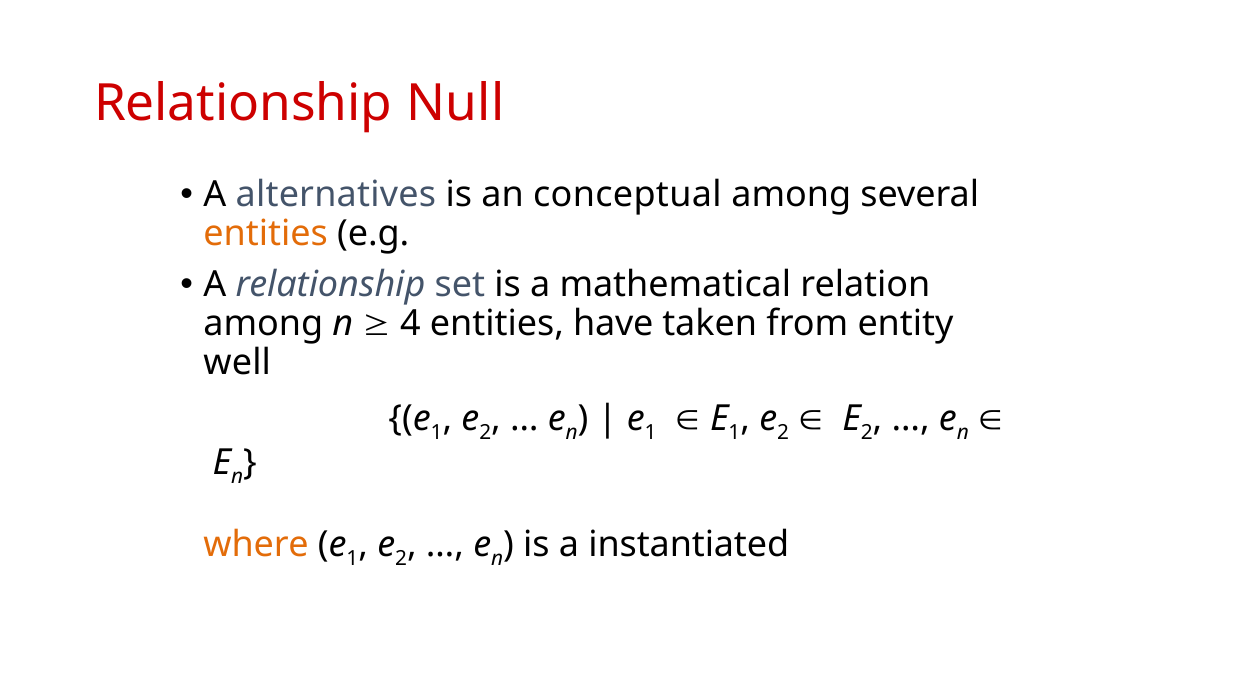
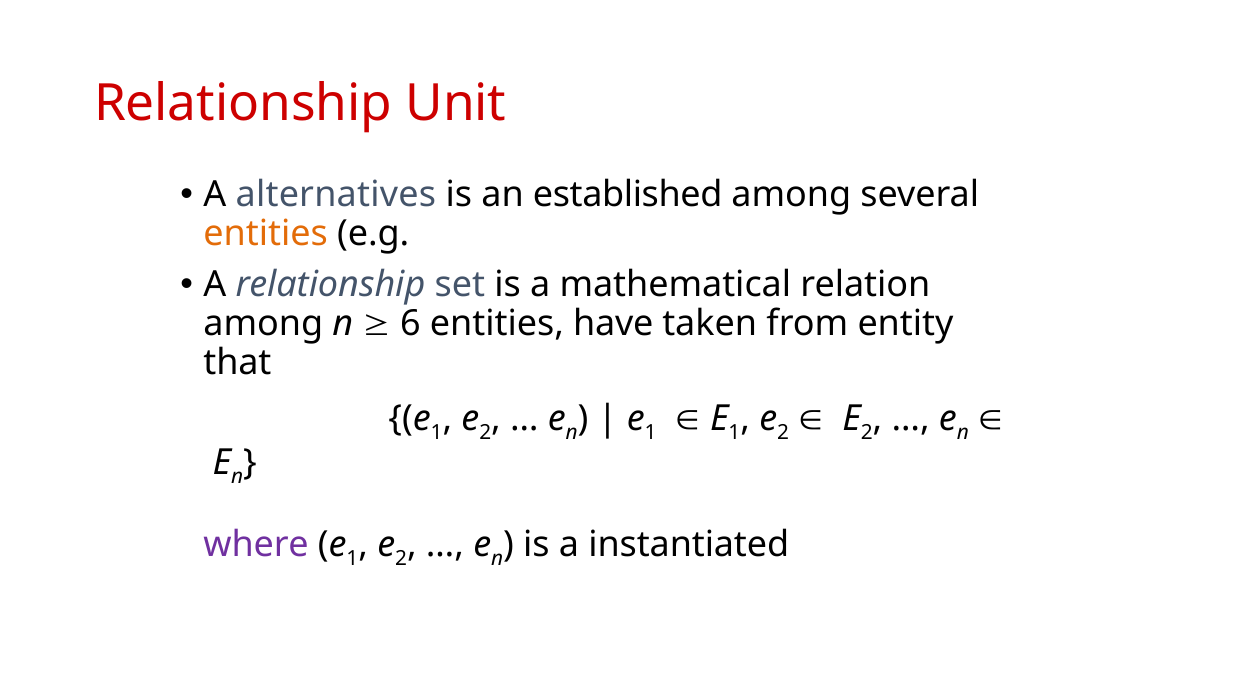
Null: Null -> Unit
conceptual: conceptual -> established
4: 4 -> 6
well: well -> that
where colour: orange -> purple
